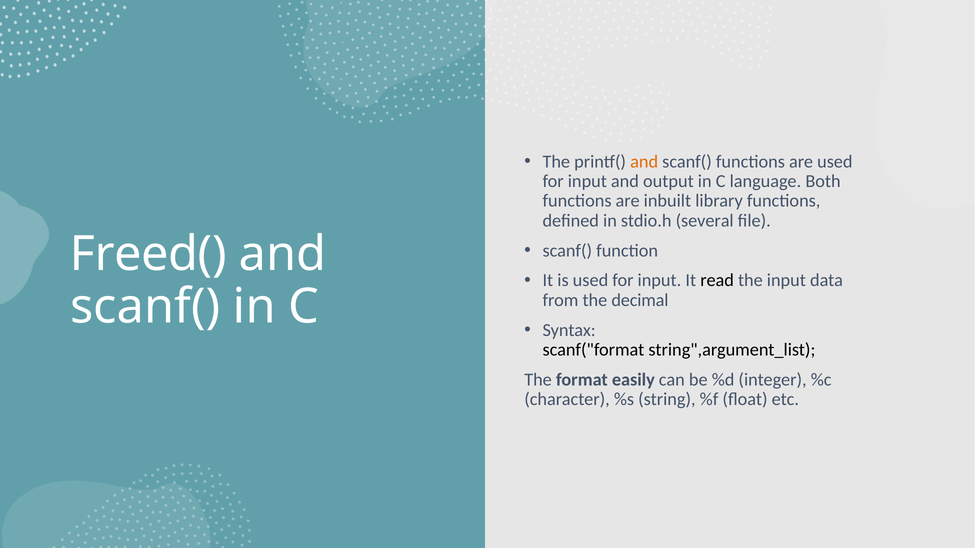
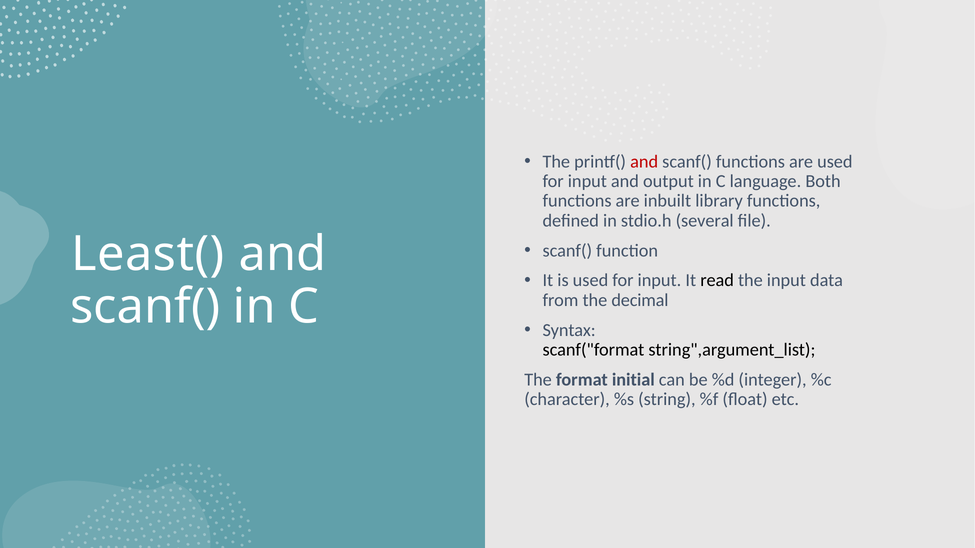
and at (644, 162) colour: orange -> red
Freed(: Freed( -> Least(
easily: easily -> initial
